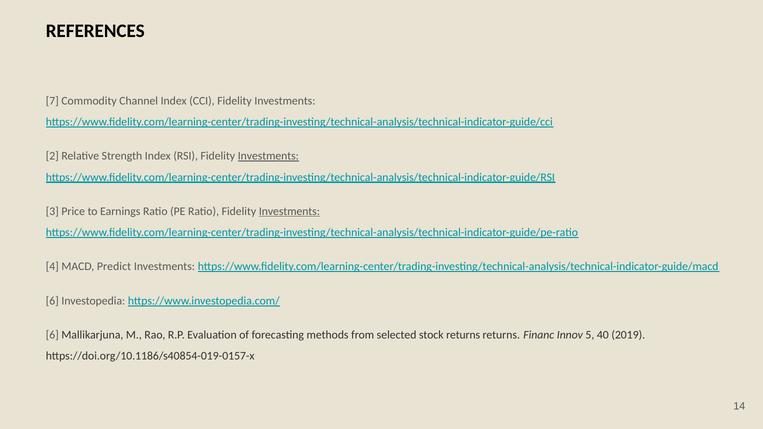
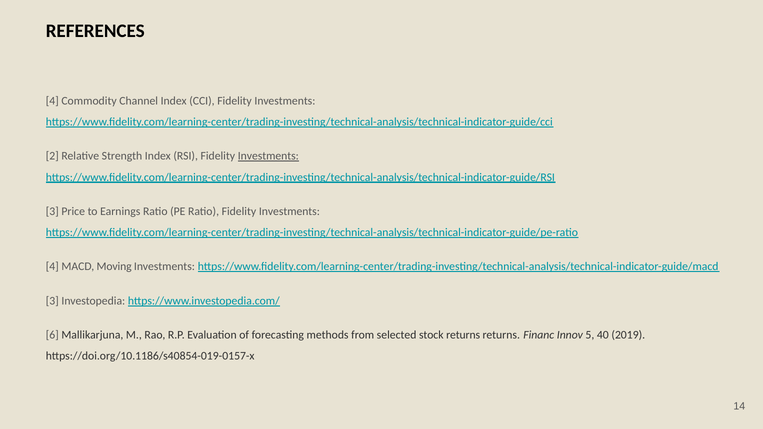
7 at (52, 101): 7 -> 4
Investments at (289, 211) underline: present -> none
Predict: Predict -> Moving
6 at (52, 301): 6 -> 3
